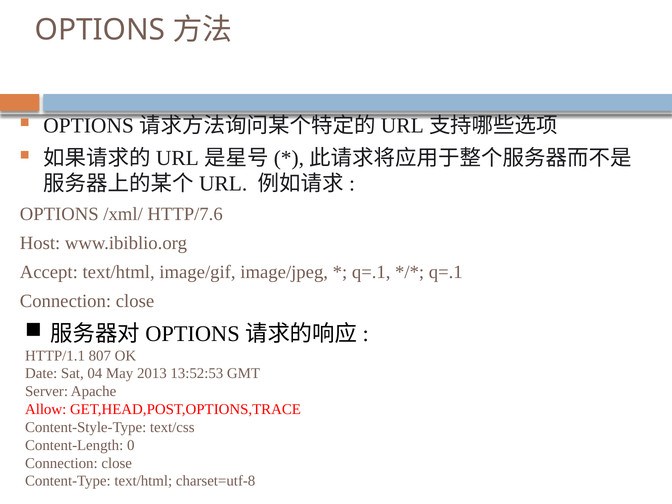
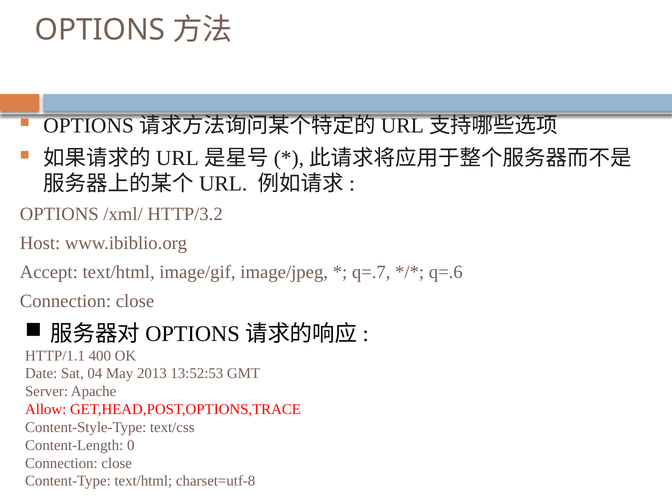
HTTP/7.6: HTTP/7.6 -> HTTP/3.2
q=.1 at (371, 272): q=.1 -> q=.7
q=.1 at (446, 272): q=.1 -> q=.6
807: 807 -> 400
